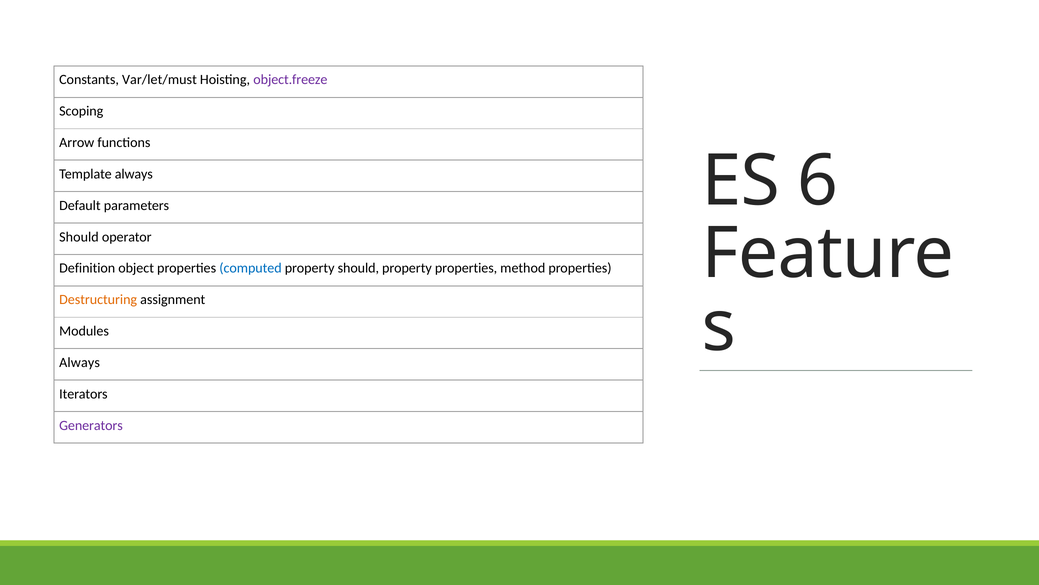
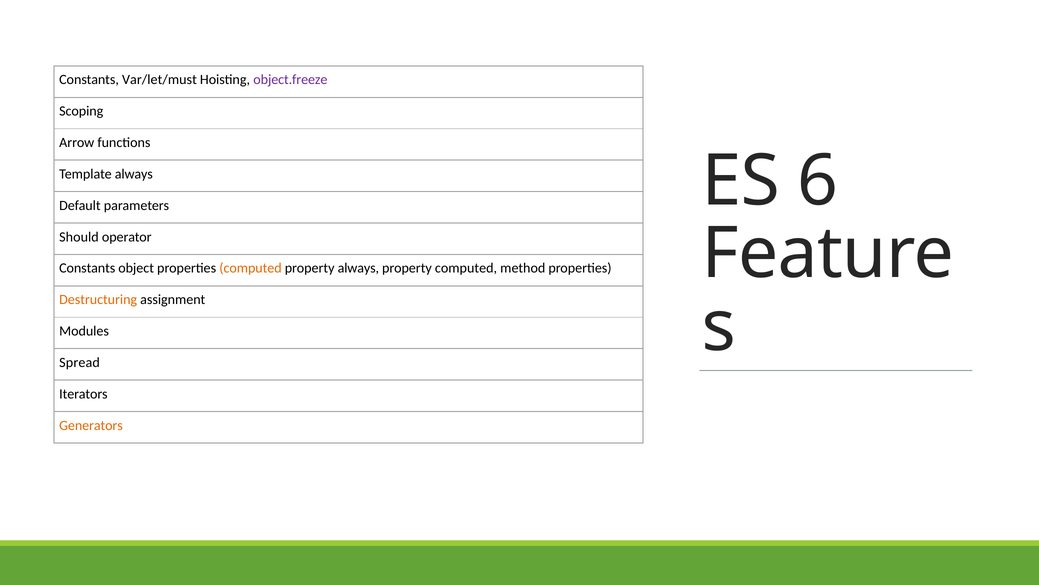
Definition at (87, 268): Definition -> Constants
computed at (251, 268) colour: blue -> orange
property should: should -> always
property properties: properties -> computed
Always at (80, 362): Always -> Spread
Generators colour: purple -> orange
